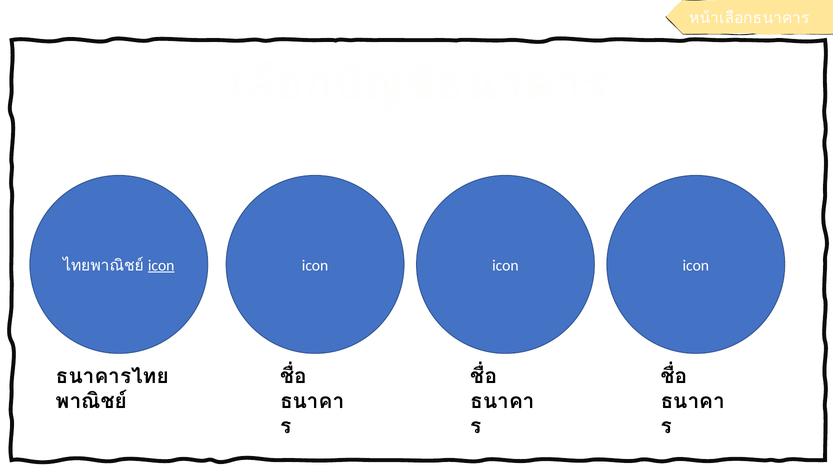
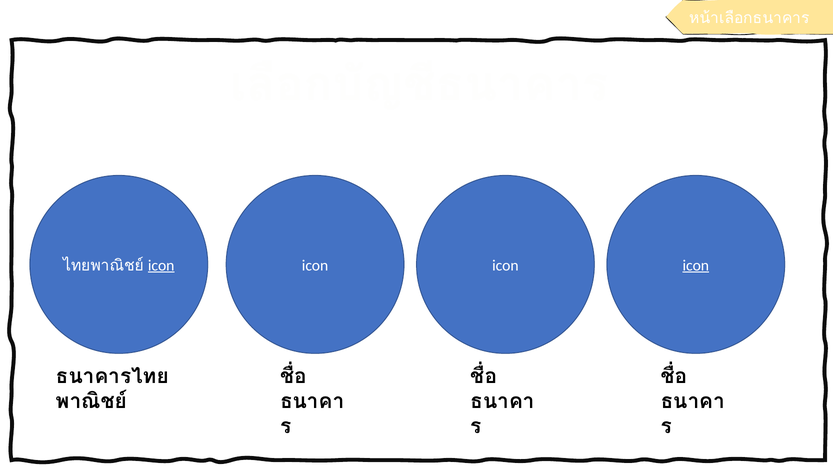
icon at (696, 265) underline: none -> present
